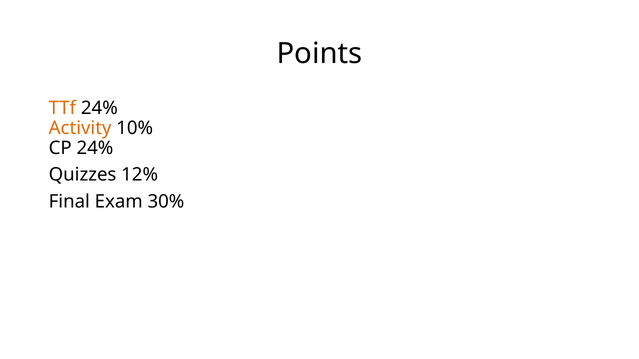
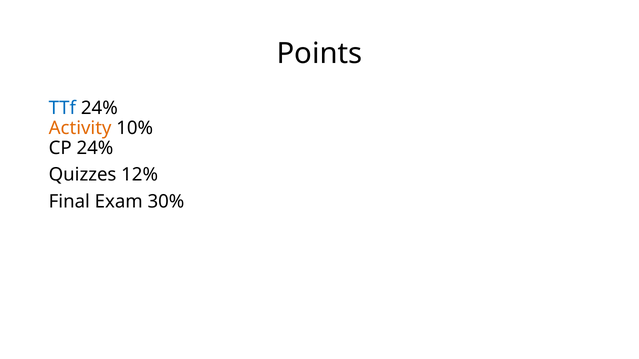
TTf colour: orange -> blue
